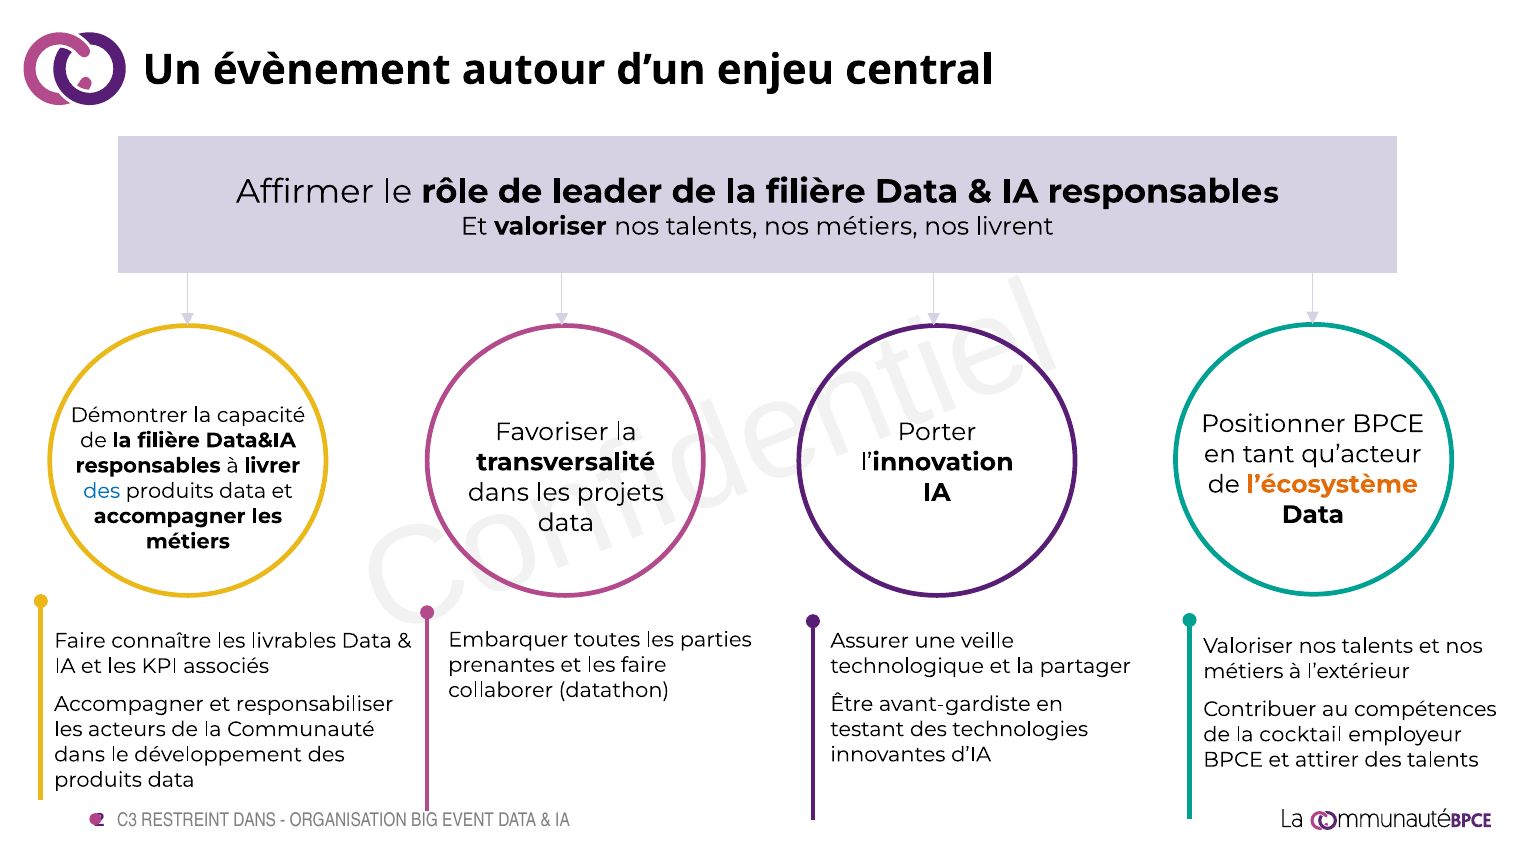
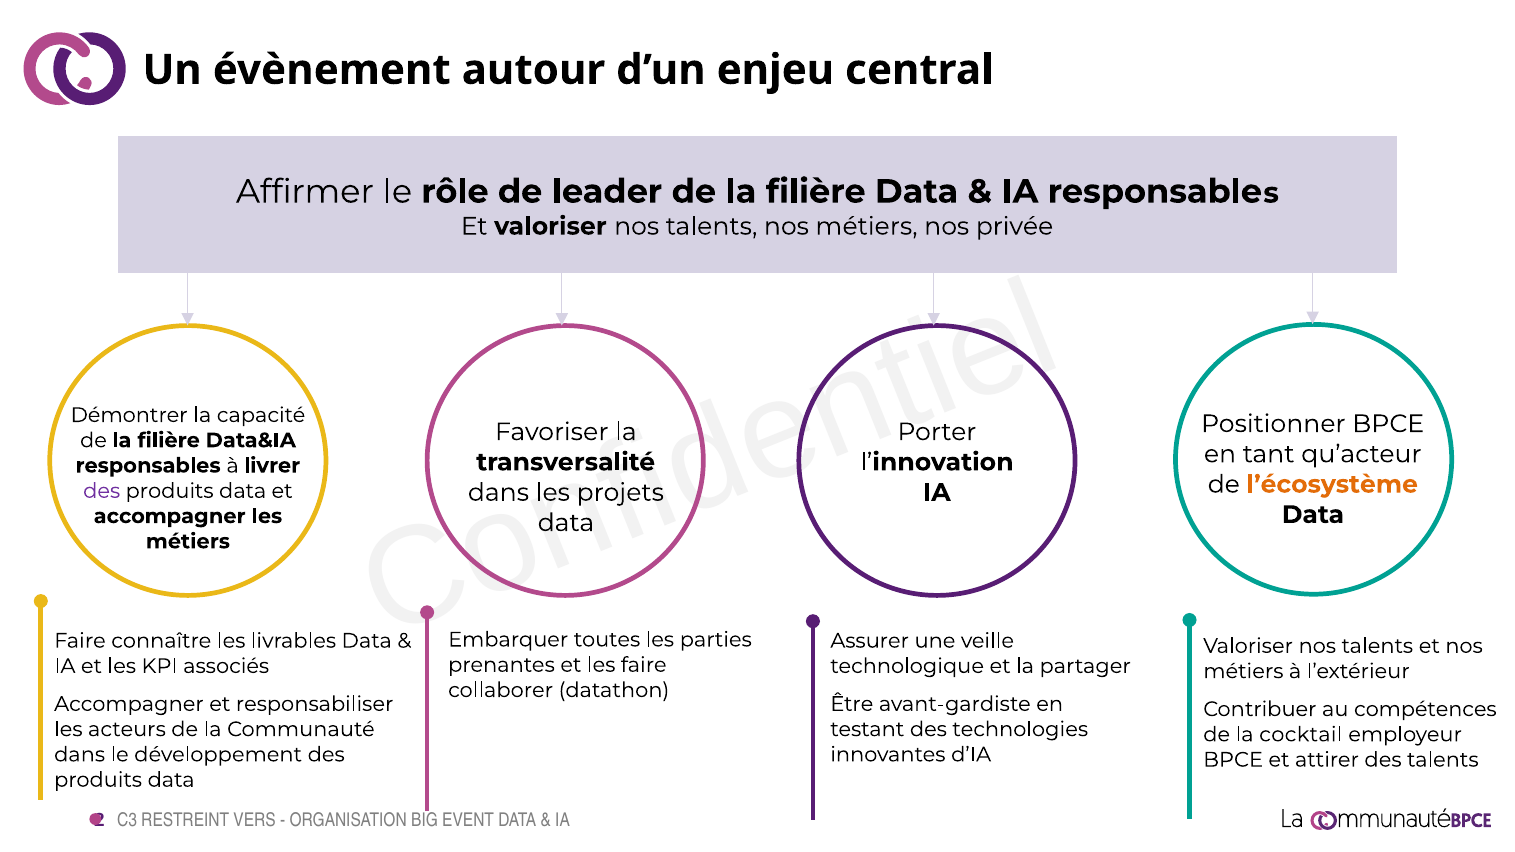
livrent: livrent -> privée
des at (102, 491) colour: blue -> purple
DANS at (255, 820): DANS -> VERS
